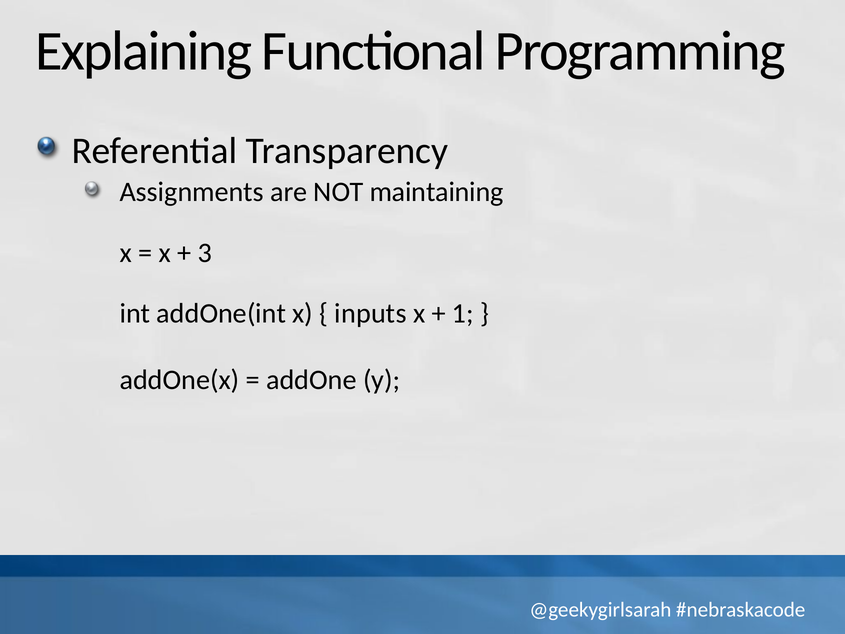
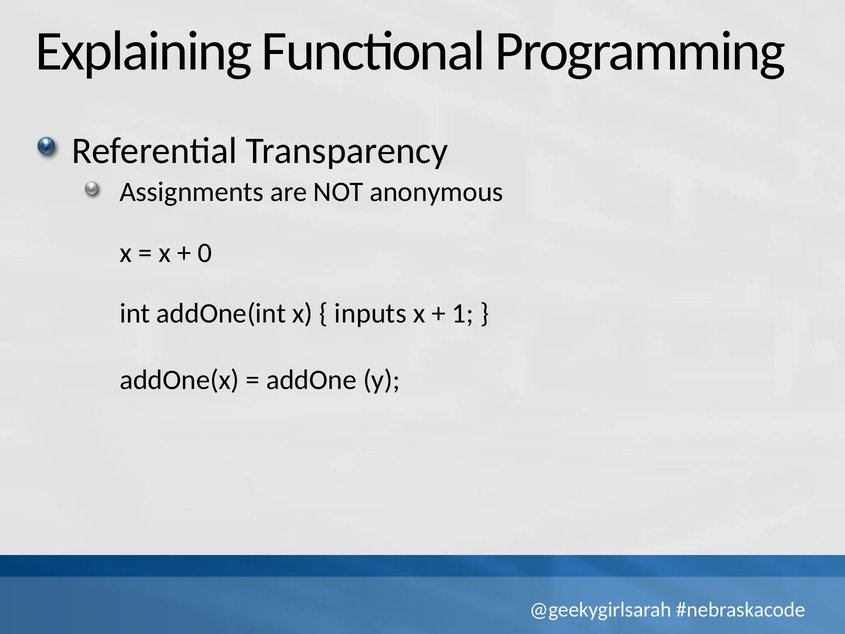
maintaining: maintaining -> anonymous
3: 3 -> 0
